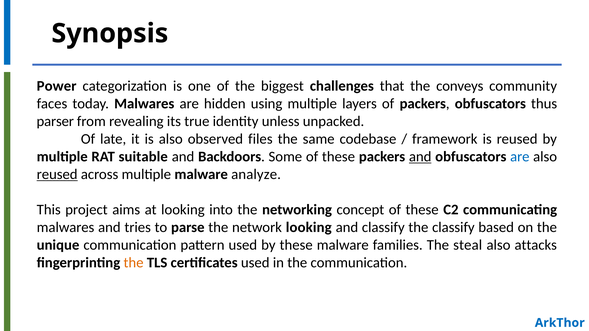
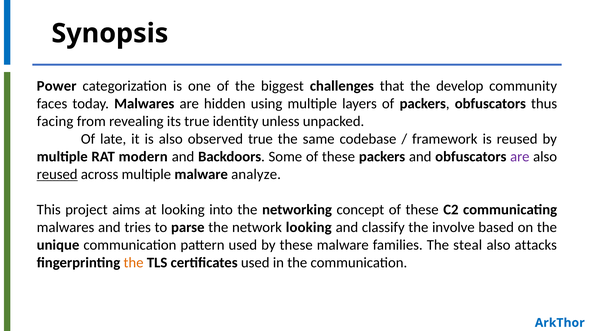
conveys: conveys -> develop
parser: parser -> facing
observed files: files -> true
suitable: suitable -> modern
and at (420, 157) underline: present -> none
are at (520, 157) colour: blue -> purple
the classify: classify -> involve
